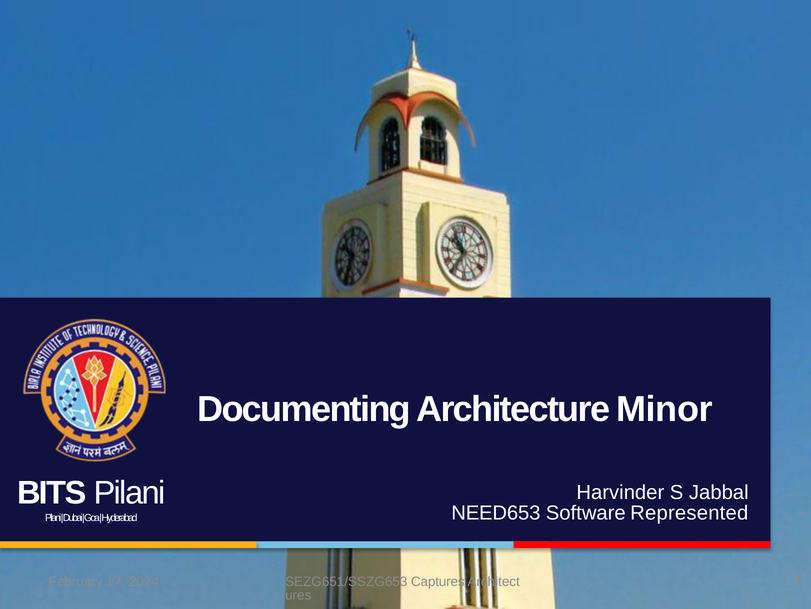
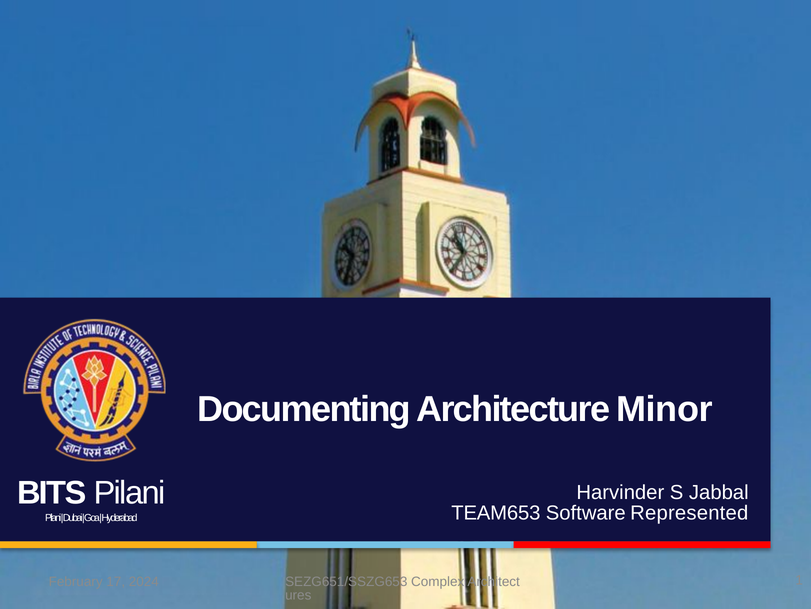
NEED653: NEED653 -> TEAM653
Captures: Captures -> Complex
